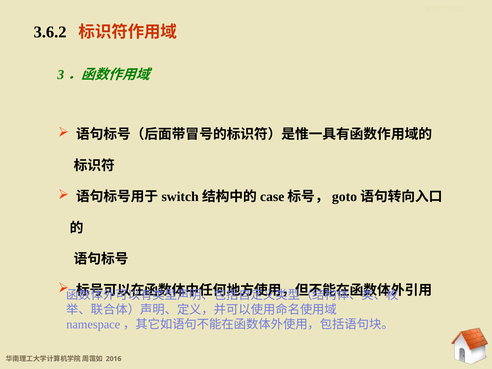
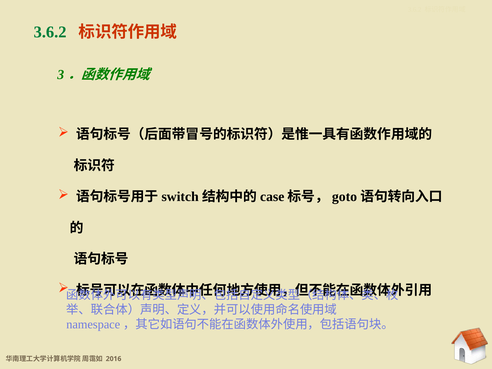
3.6.2 at (50, 32) colour: black -> green
